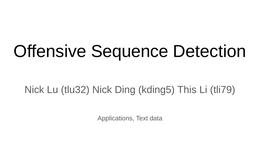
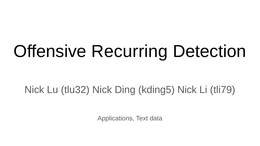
Sequence: Sequence -> Recurring
kding5 This: This -> Nick
